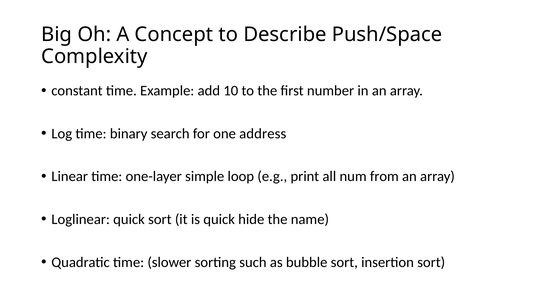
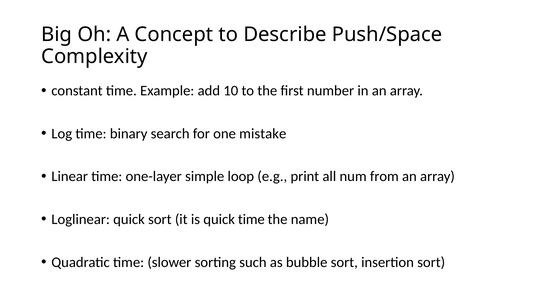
address: address -> mistake
quick hide: hide -> time
